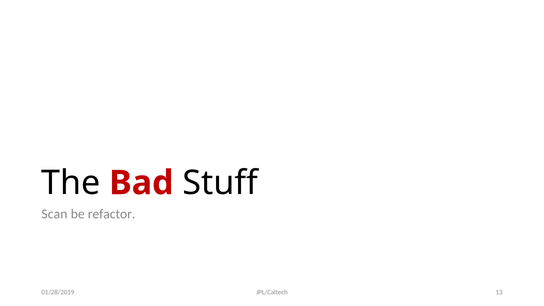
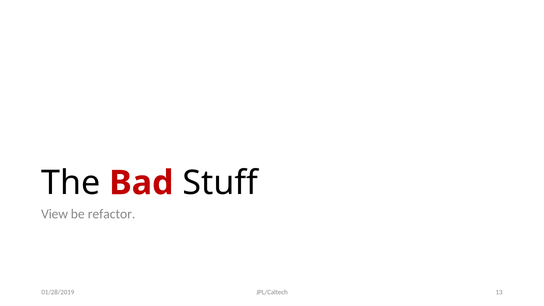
Scan: Scan -> View
